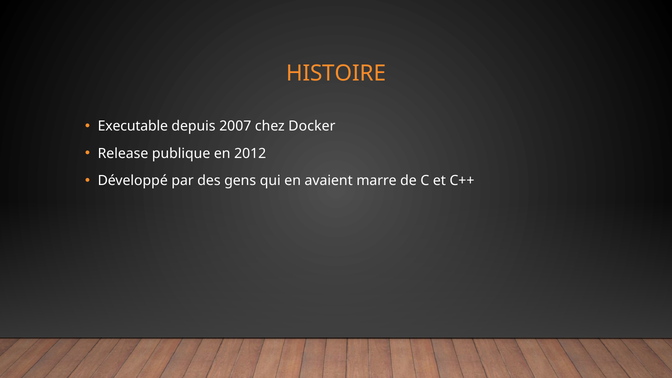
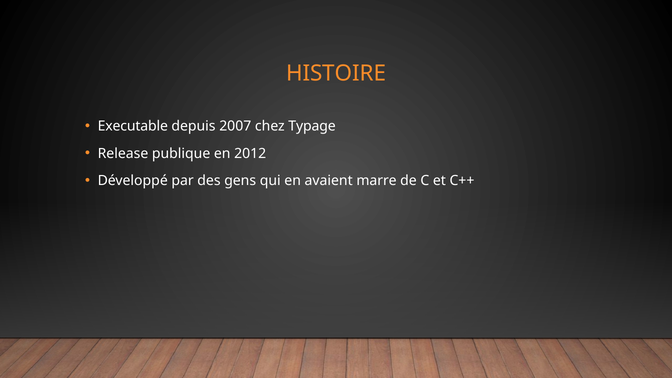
Docker: Docker -> Typage
